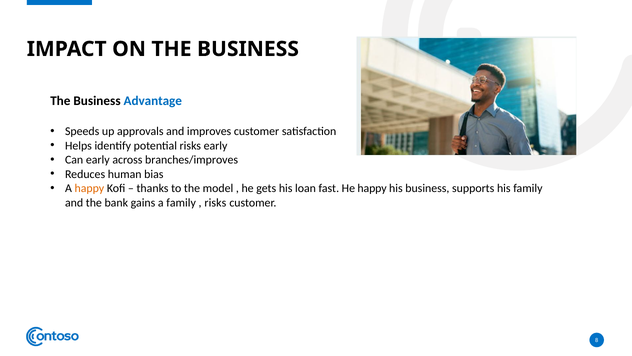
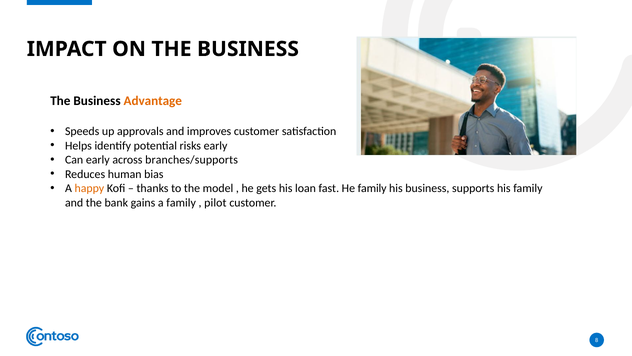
Advantage colour: blue -> orange
branches/improves: branches/improves -> branches/supports
He happy: happy -> family
risks at (215, 202): risks -> pilot
